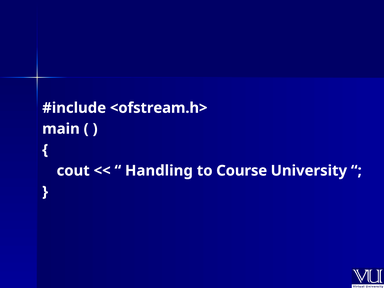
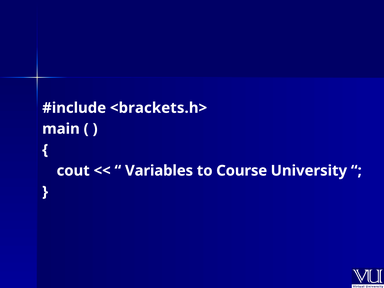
<ofstream.h>: <ofstream.h> -> <brackets.h>
Handling: Handling -> Variables
